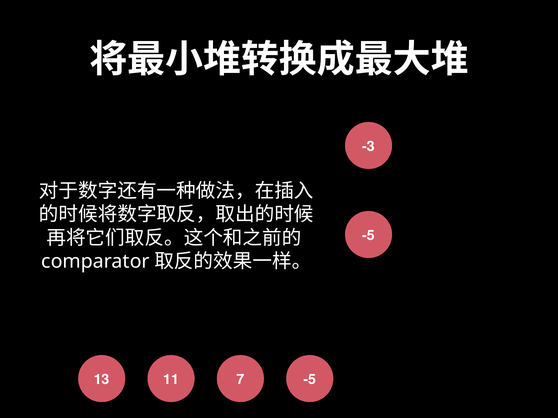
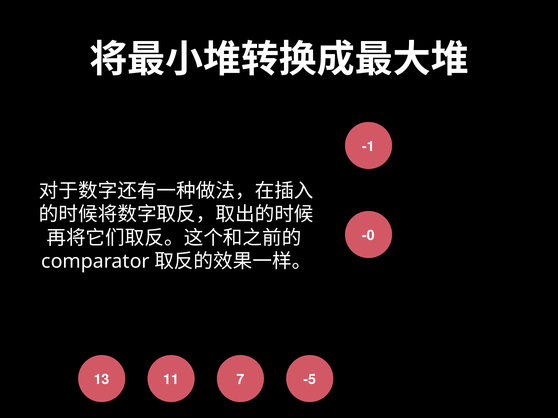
-3: -3 -> -1
-5 at (369, 236): -5 -> -0
